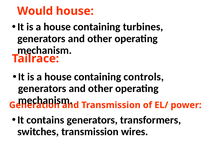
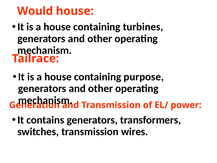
controls: controls -> purpose
